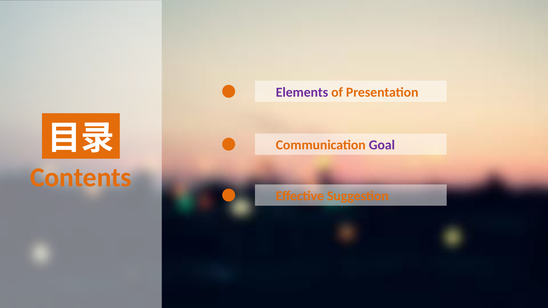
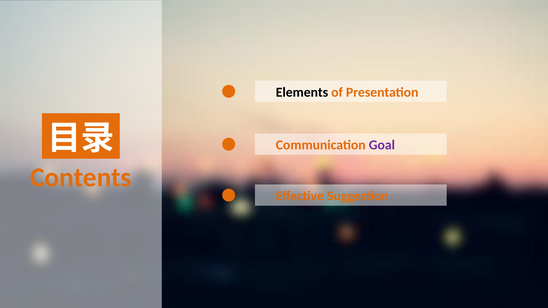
Elements colour: purple -> black
